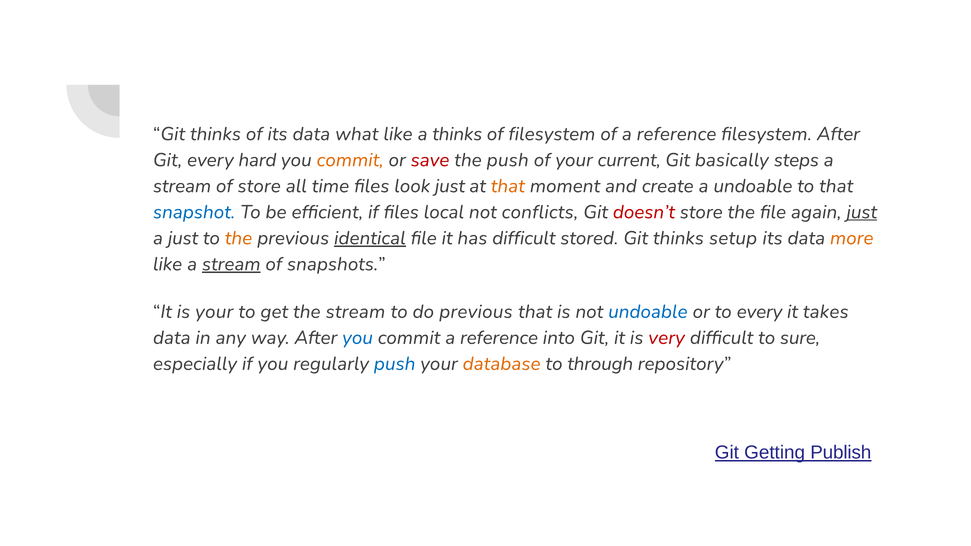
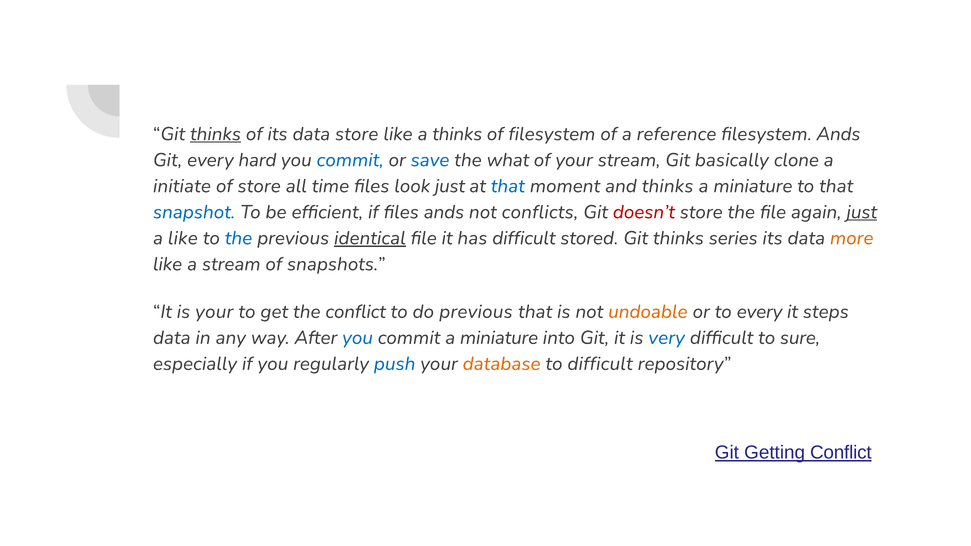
thinks at (215, 134) underline: none -> present
data what: what -> store
filesystem After: After -> Ands
commit at (350, 160) colour: orange -> blue
save colour: red -> blue
the push: push -> what
your current: current -> stream
steps: steps -> clone
stream at (182, 186): stream -> initiate
that at (508, 186) colour: orange -> blue
and create: create -> thinks
undoable at (753, 186): undoable -> miniature
files local: local -> ands
a just: just -> like
the at (238, 238) colour: orange -> blue
setup: setup -> series
stream at (231, 264) underline: present -> none
the stream: stream -> conflict
undoable at (648, 312) colour: blue -> orange
takes: takes -> steps
commit a reference: reference -> miniature
very colour: red -> blue
to through: through -> difficult
Getting Publish: Publish -> Conflict
